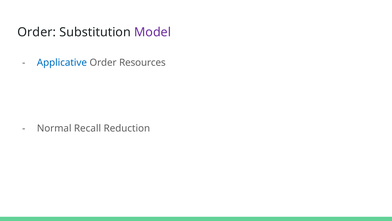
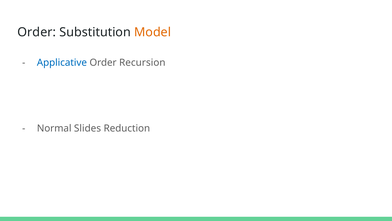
Model colour: purple -> orange
Resources: Resources -> Recursion
Recall: Recall -> Slides
